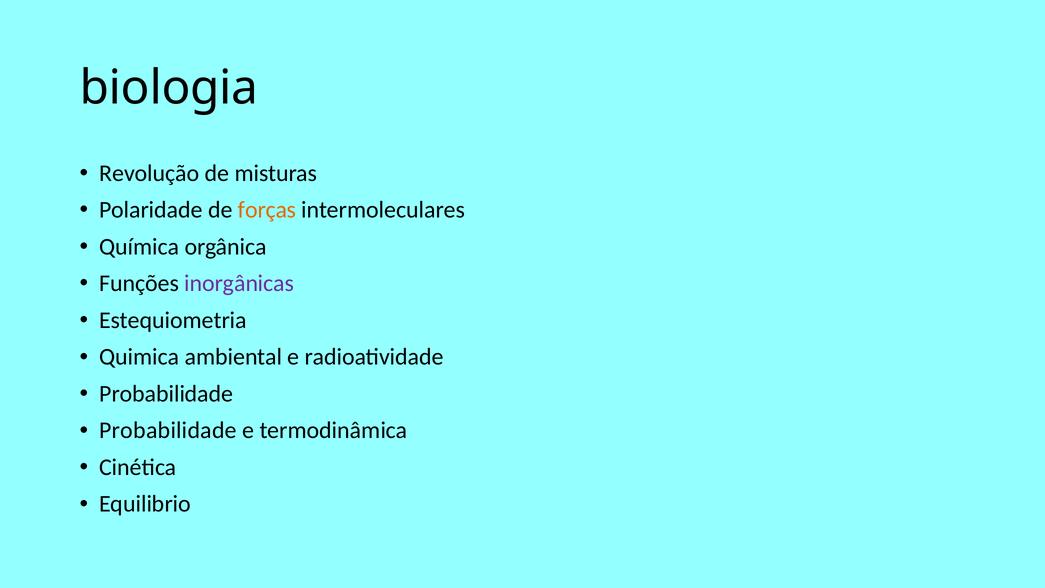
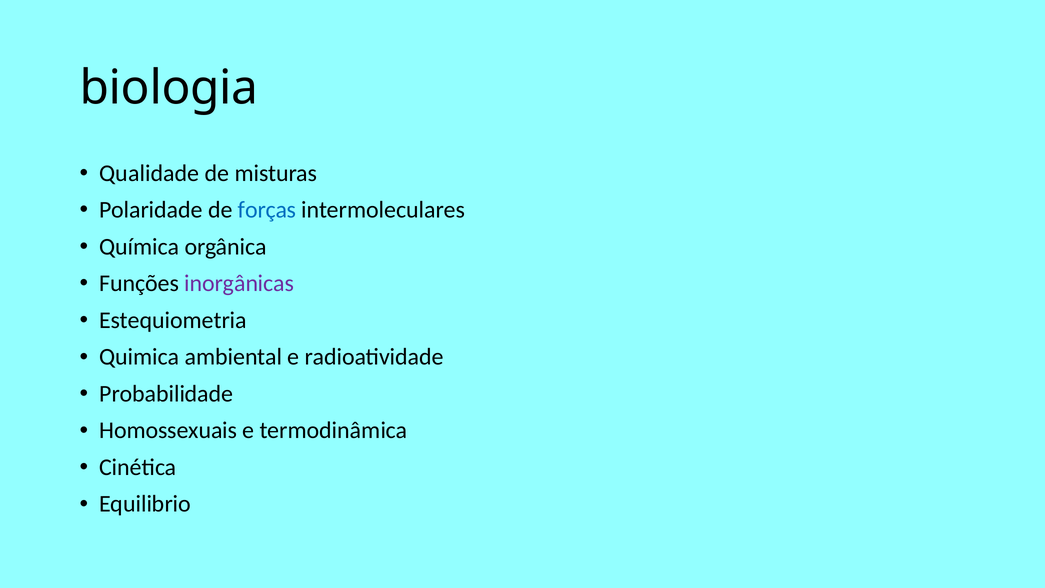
Revolução: Revolução -> Qualidade
forças colour: orange -> blue
Probabilidade at (168, 430): Probabilidade -> Homossexuais
